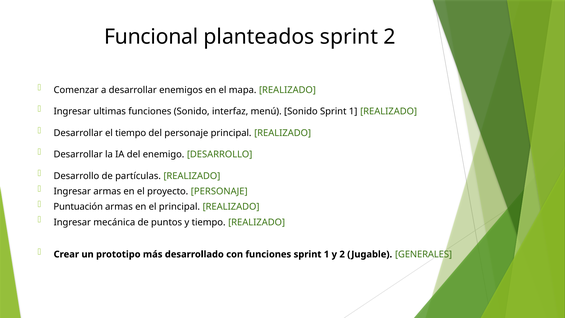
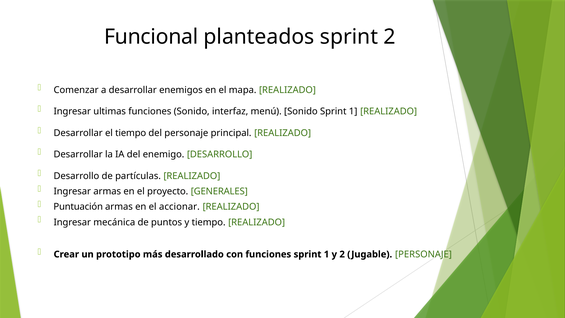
proyecto PERSONAJE: PERSONAJE -> GENERALES
el principal: principal -> accionar
Jugable GENERALES: GENERALES -> PERSONAJE
